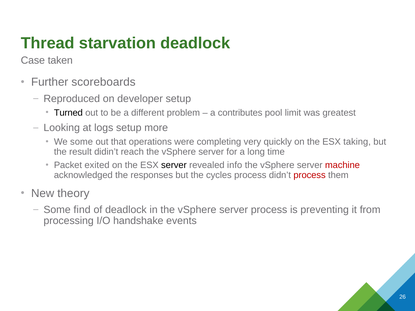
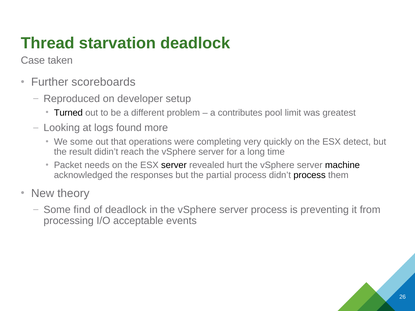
logs setup: setup -> found
taking: taking -> detect
exited: exited -> needs
info: info -> hurt
machine colour: red -> black
cycles: cycles -> partial
process at (310, 175) colour: red -> black
handshake: handshake -> acceptable
